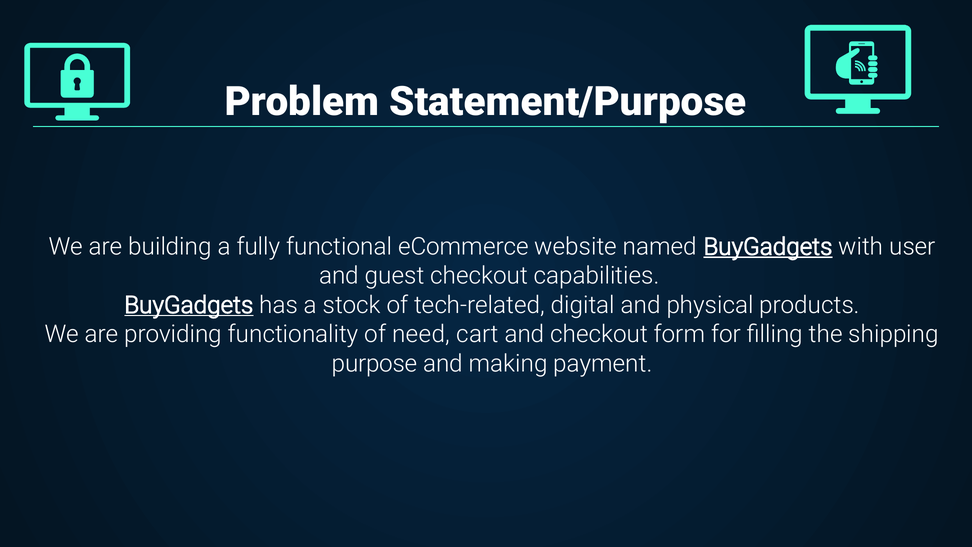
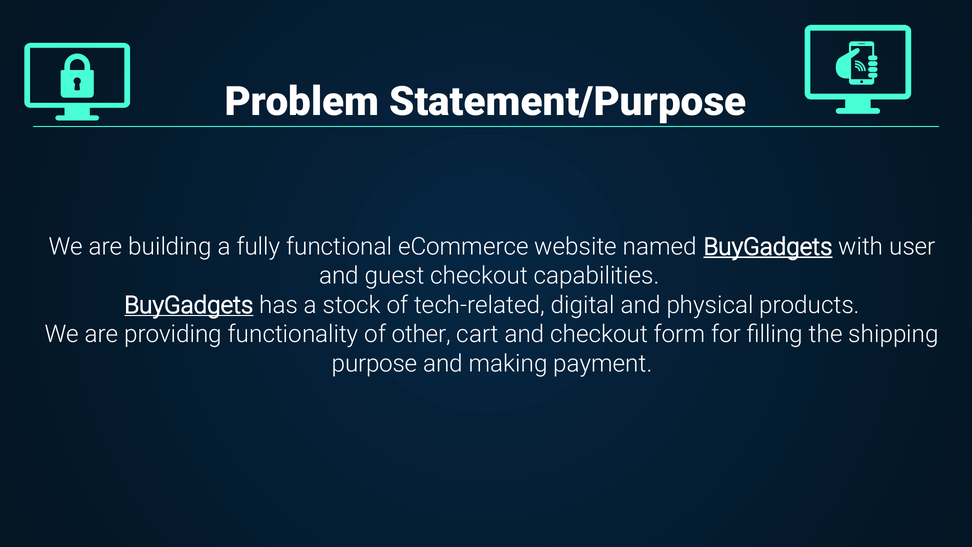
need: need -> other
